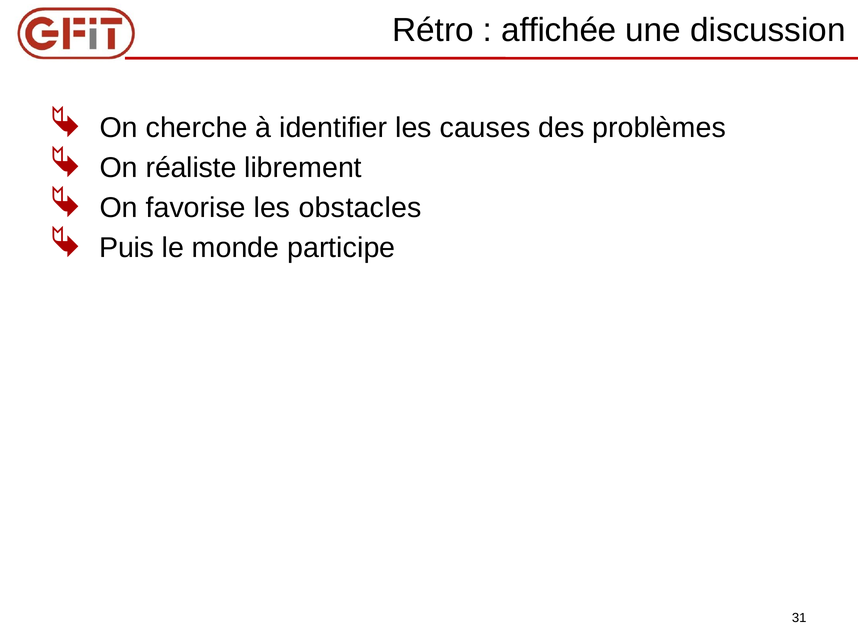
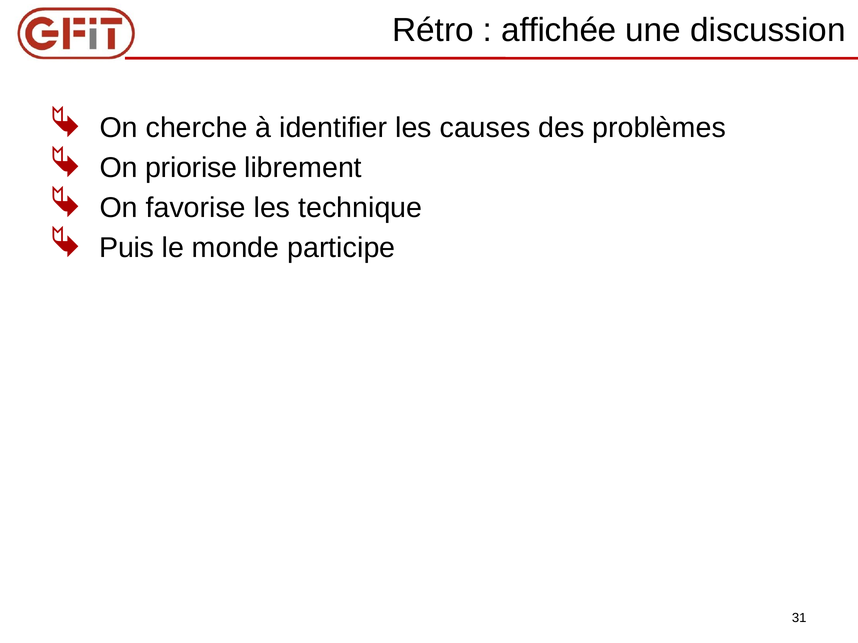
réaliste: réaliste -> priorise
obstacles: obstacles -> technique
